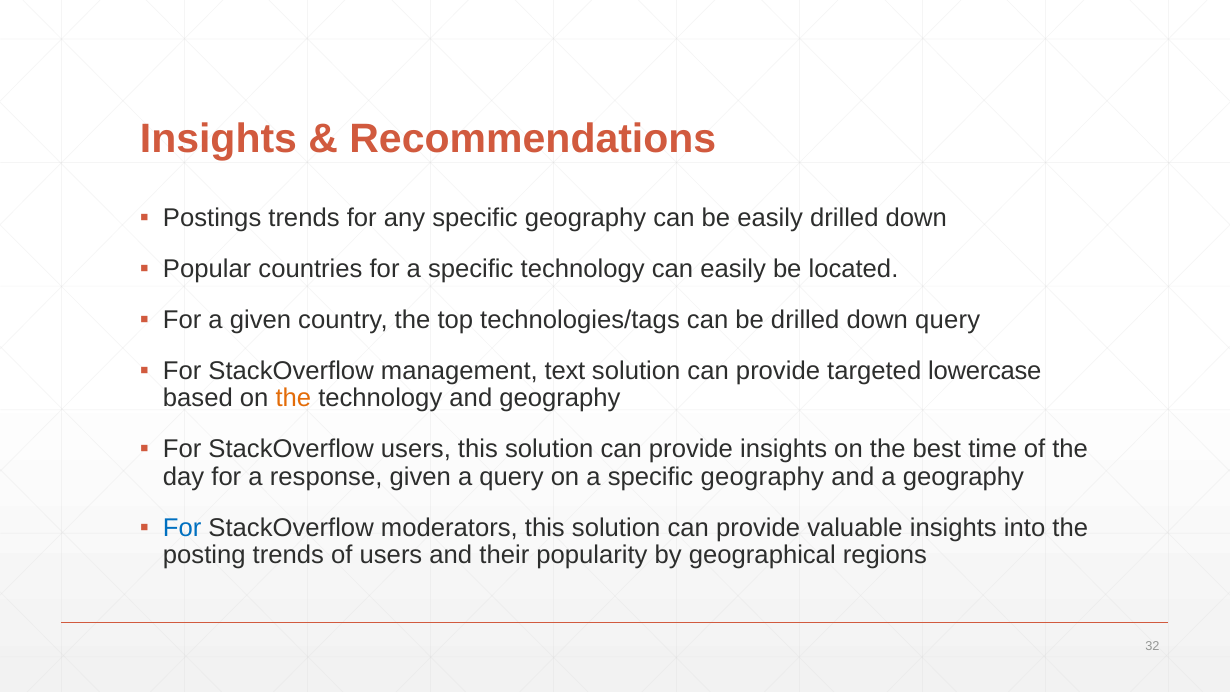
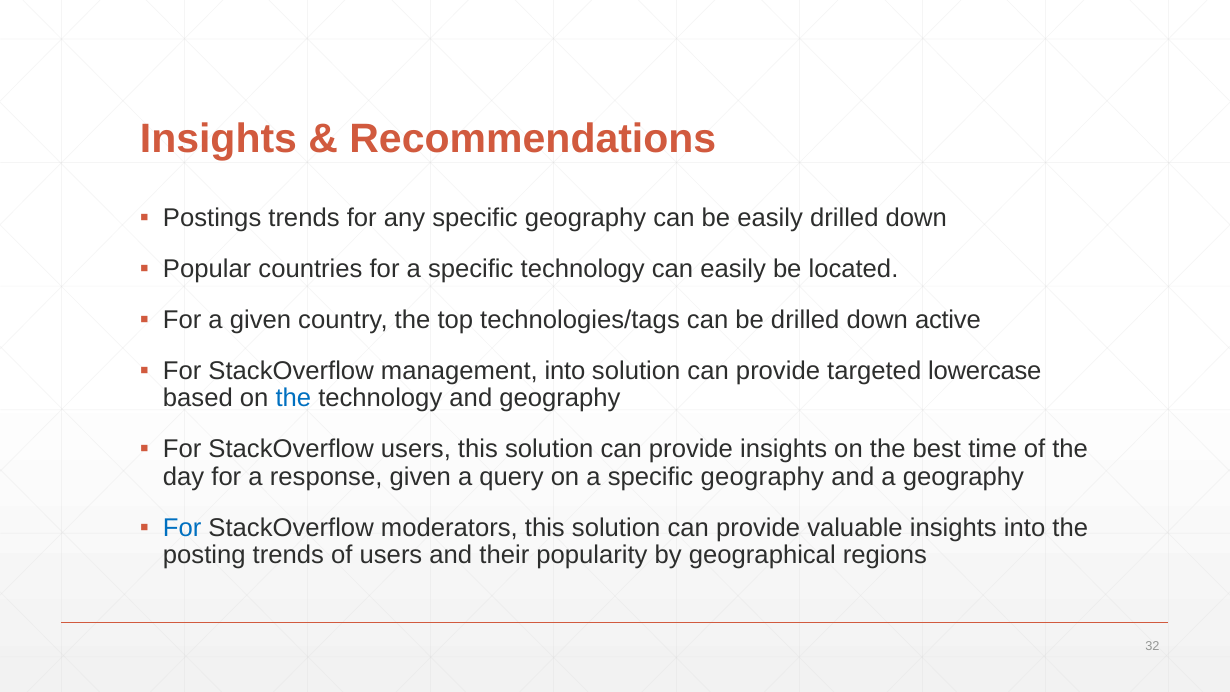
down query: query -> active
management text: text -> into
the at (293, 398) colour: orange -> blue
